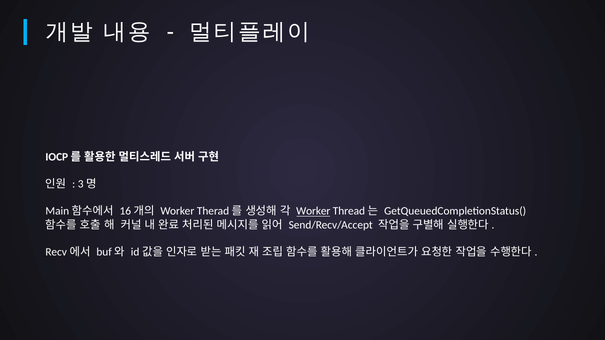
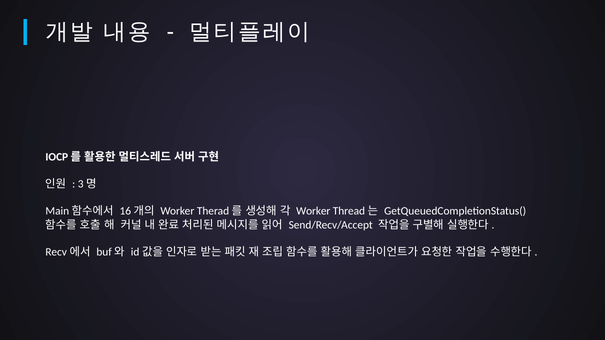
Worker at (313, 211) underline: present -> none
